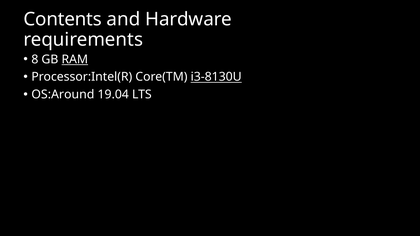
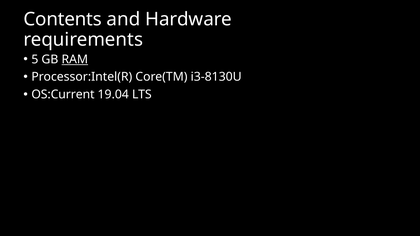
8: 8 -> 5
i3-8130U underline: present -> none
OS:Around: OS:Around -> OS:Current
